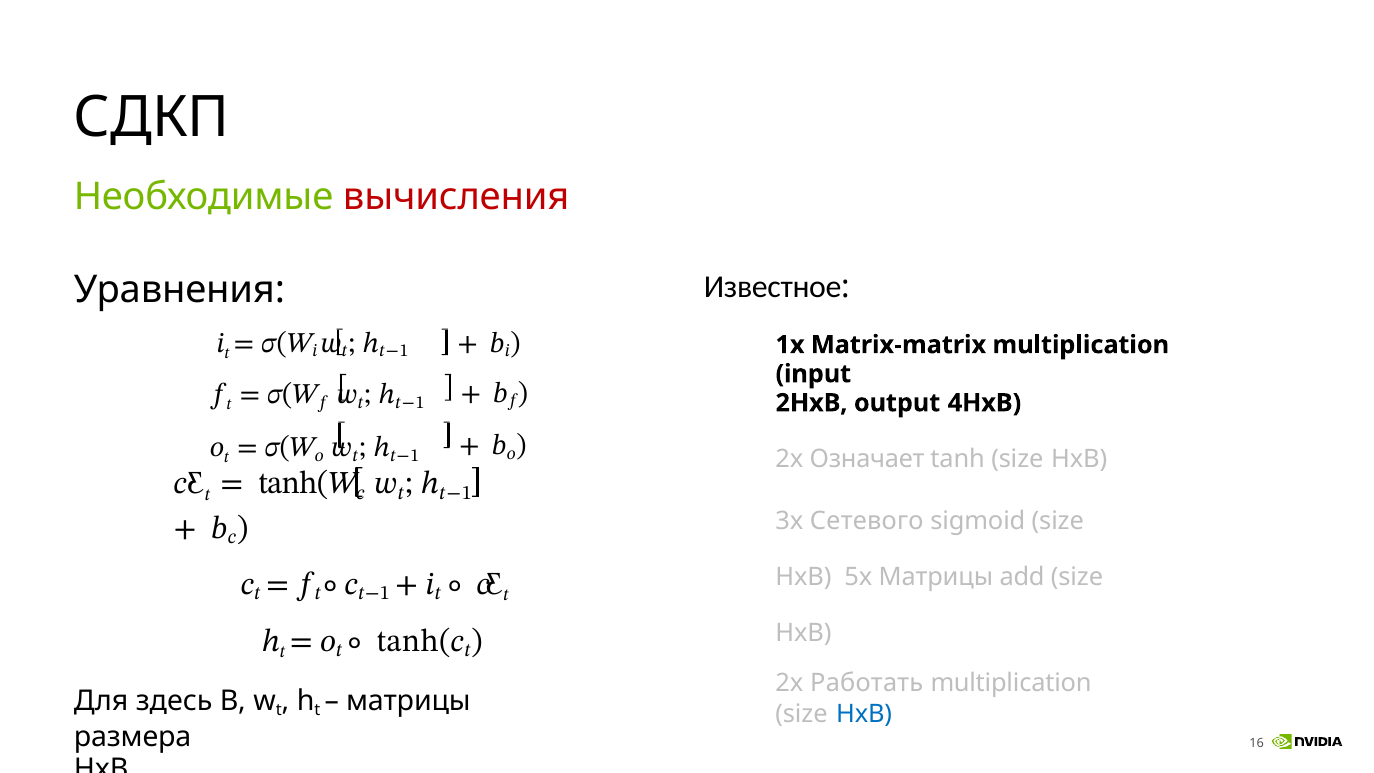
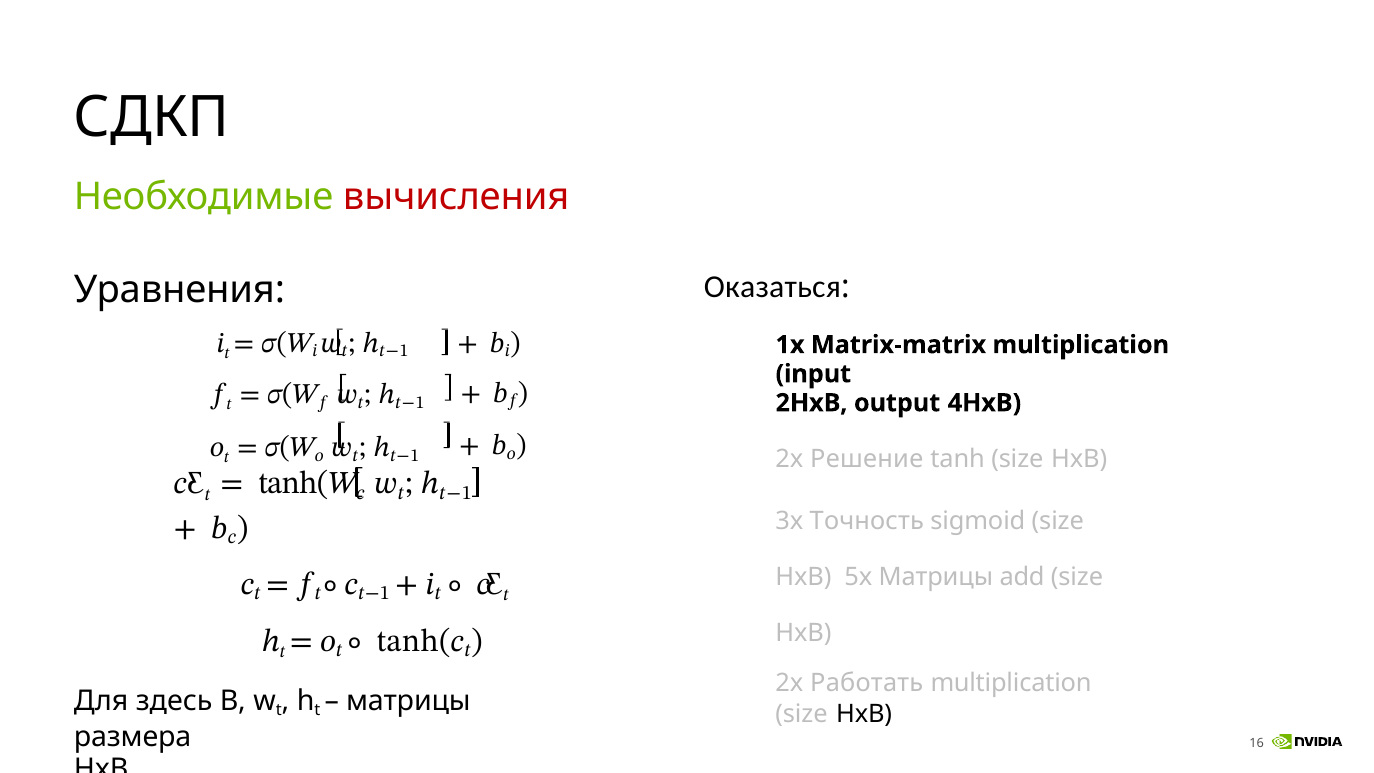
Известное: Известное -> Оказаться
Означает: Означает -> Решение
Сетевого: Сетевого -> Точность
HxB at (864, 714) colour: blue -> black
